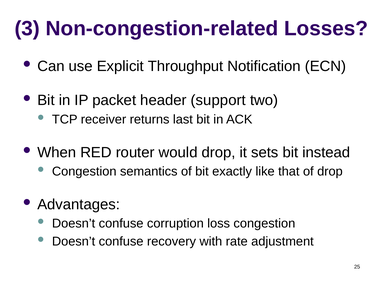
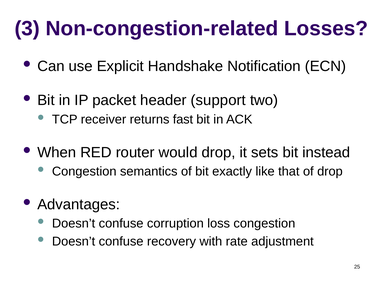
Throughput: Throughput -> Handshake
last: last -> fast
